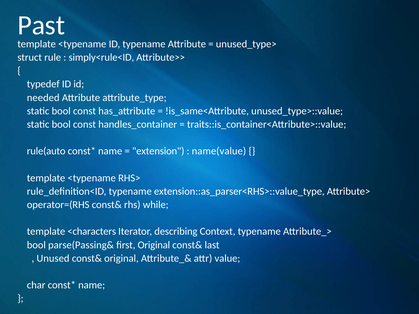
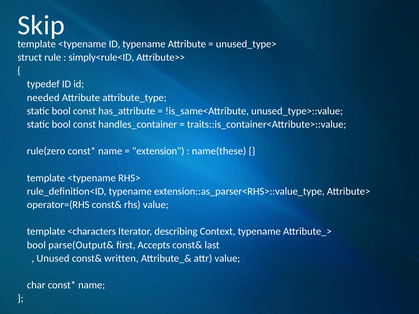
Past: Past -> Skip
rule(auto: rule(auto -> rule(zero
name(value: name(value -> name(these
rhs while: while -> value
parse(Passing&: parse(Passing& -> parse(Output&
first Original: Original -> Accepts
const& original: original -> written
